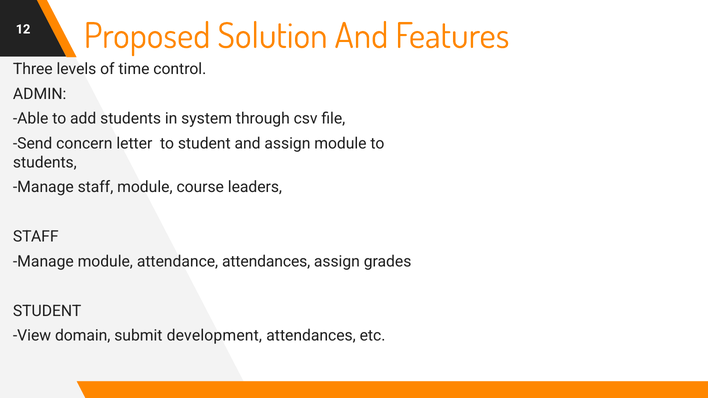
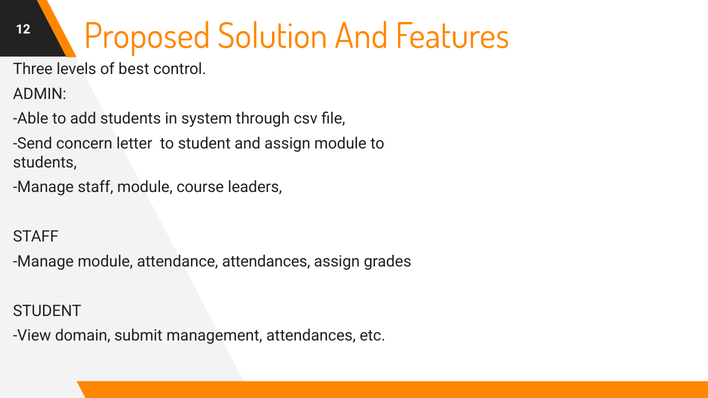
time: time -> best
development: development -> management
